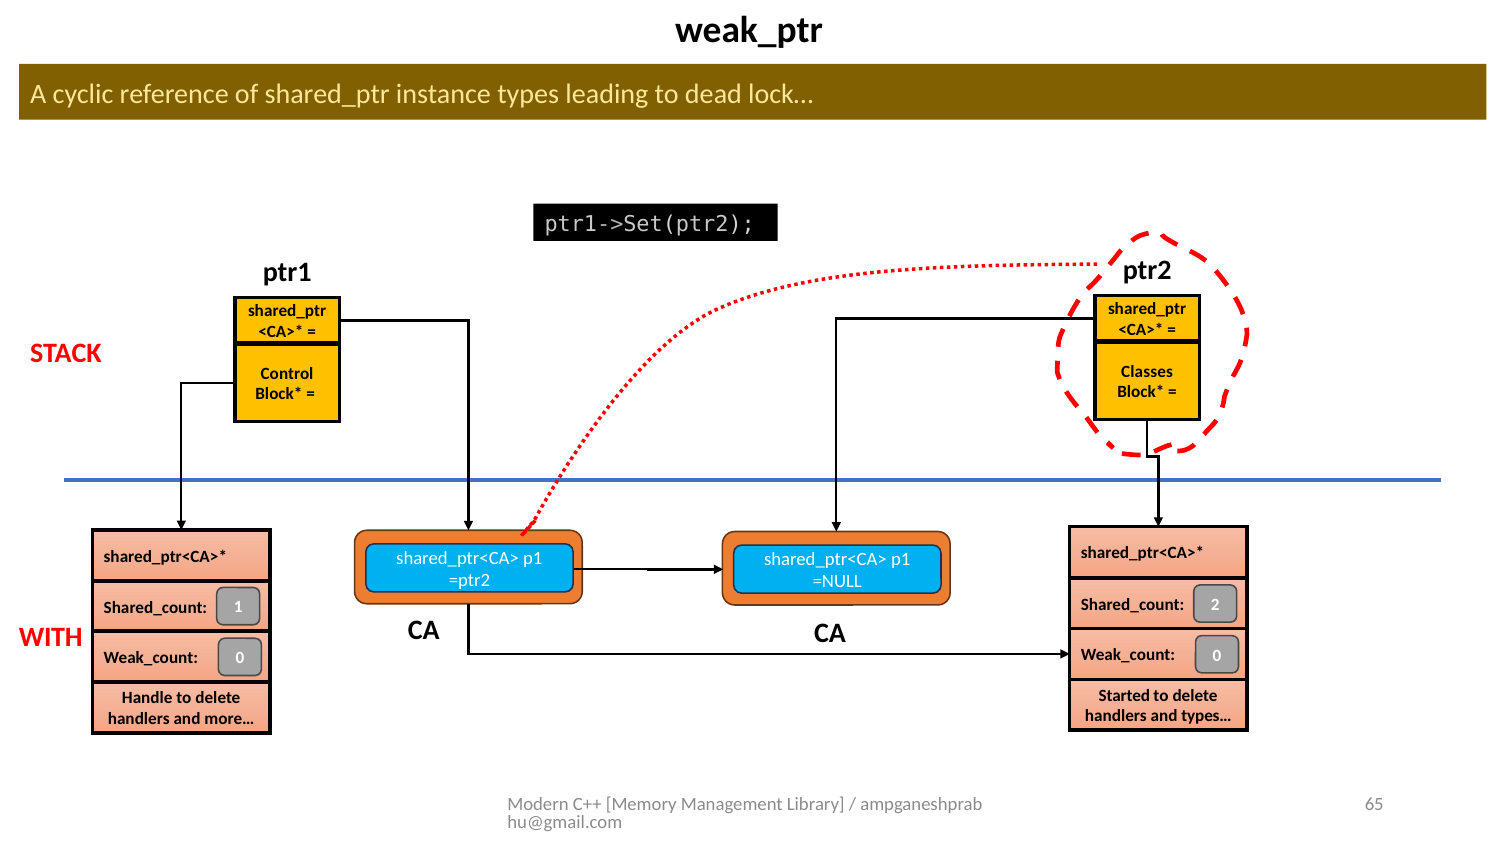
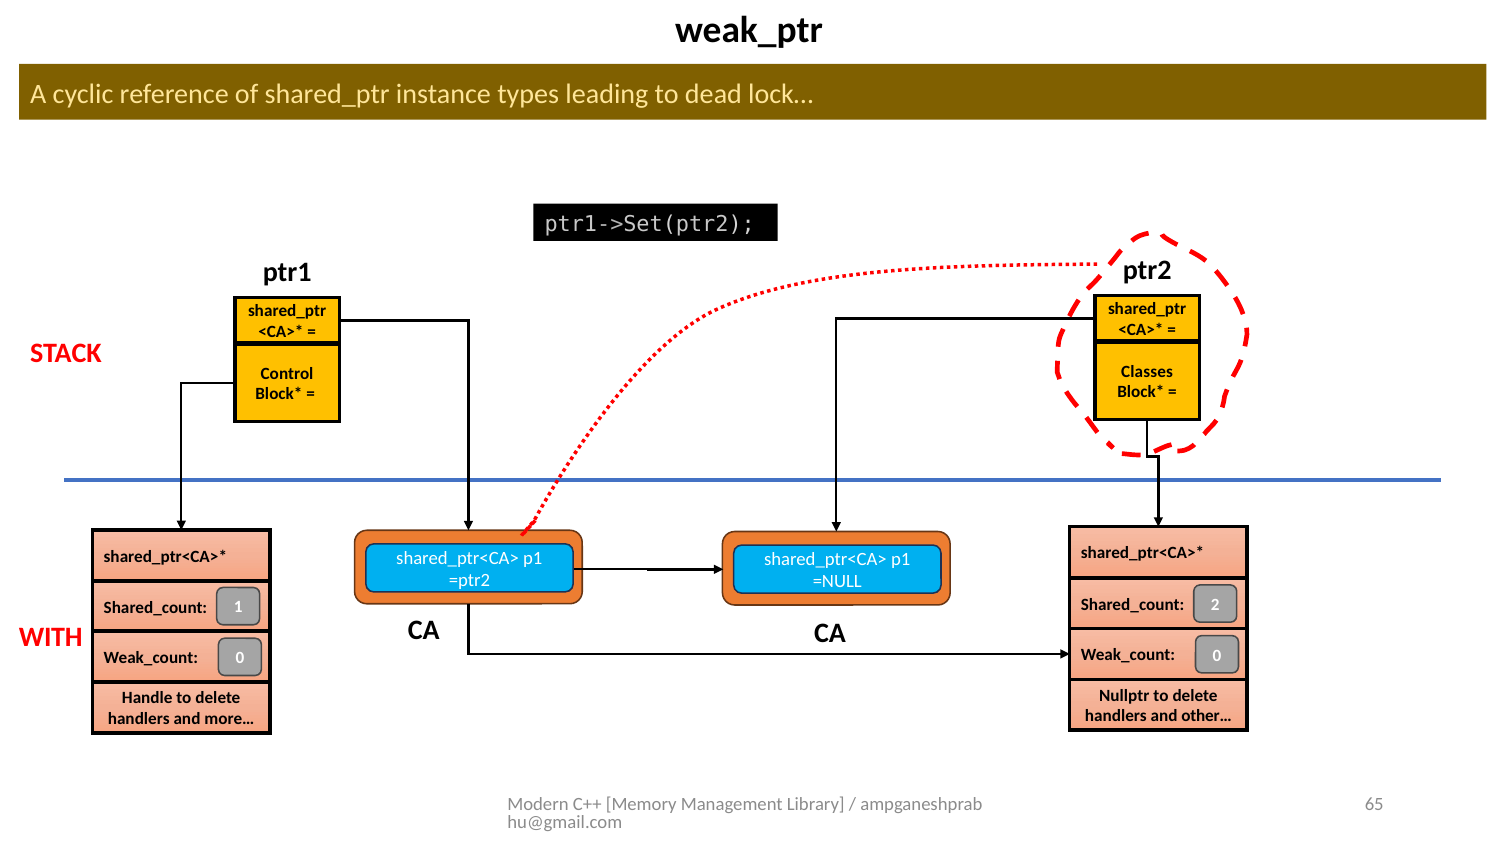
Started: Started -> Nullptr
types…: types… -> other…
